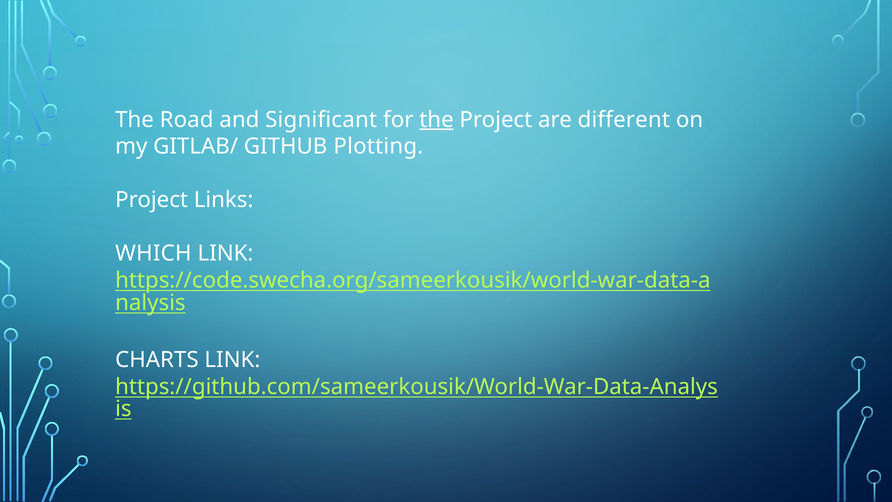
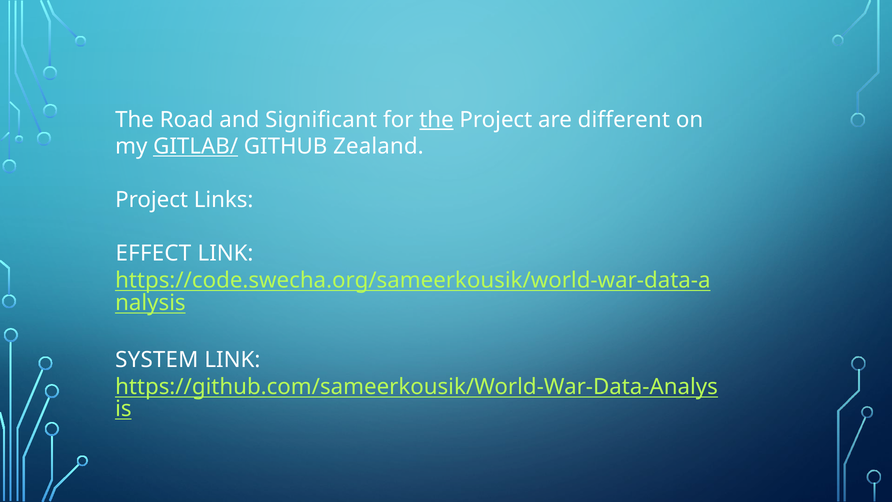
GITLAB/ underline: none -> present
Plotting: Plotting -> Zealand
WHICH: WHICH -> EFFECT
CHARTS: CHARTS -> SYSTEM
